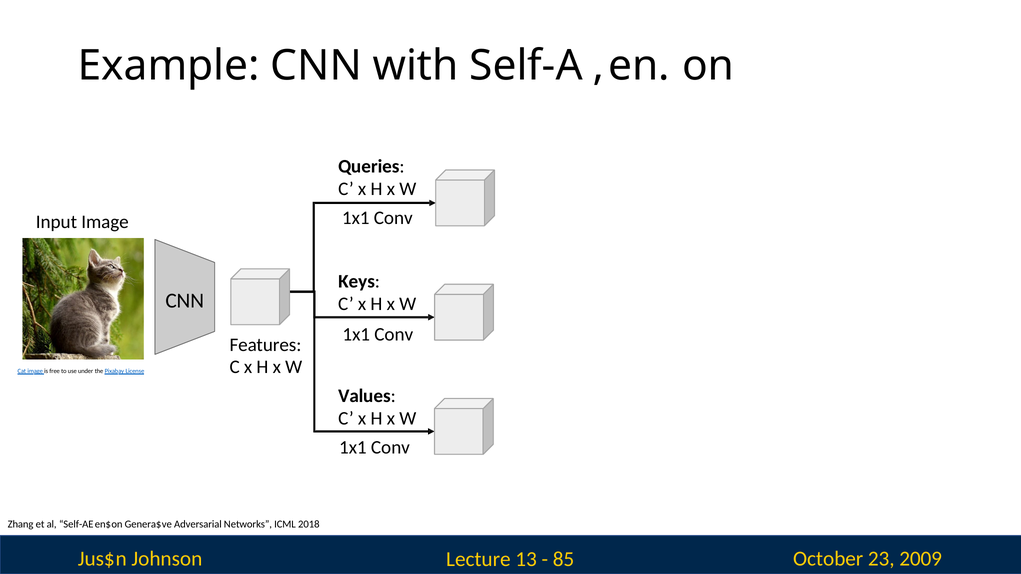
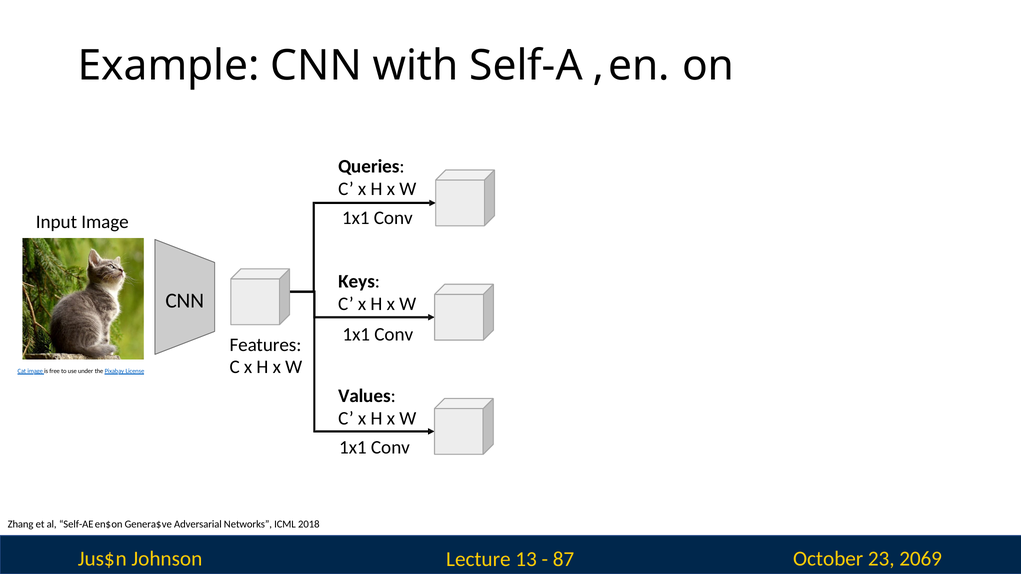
2009: 2009 -> 2069
85: 85 -> 87
